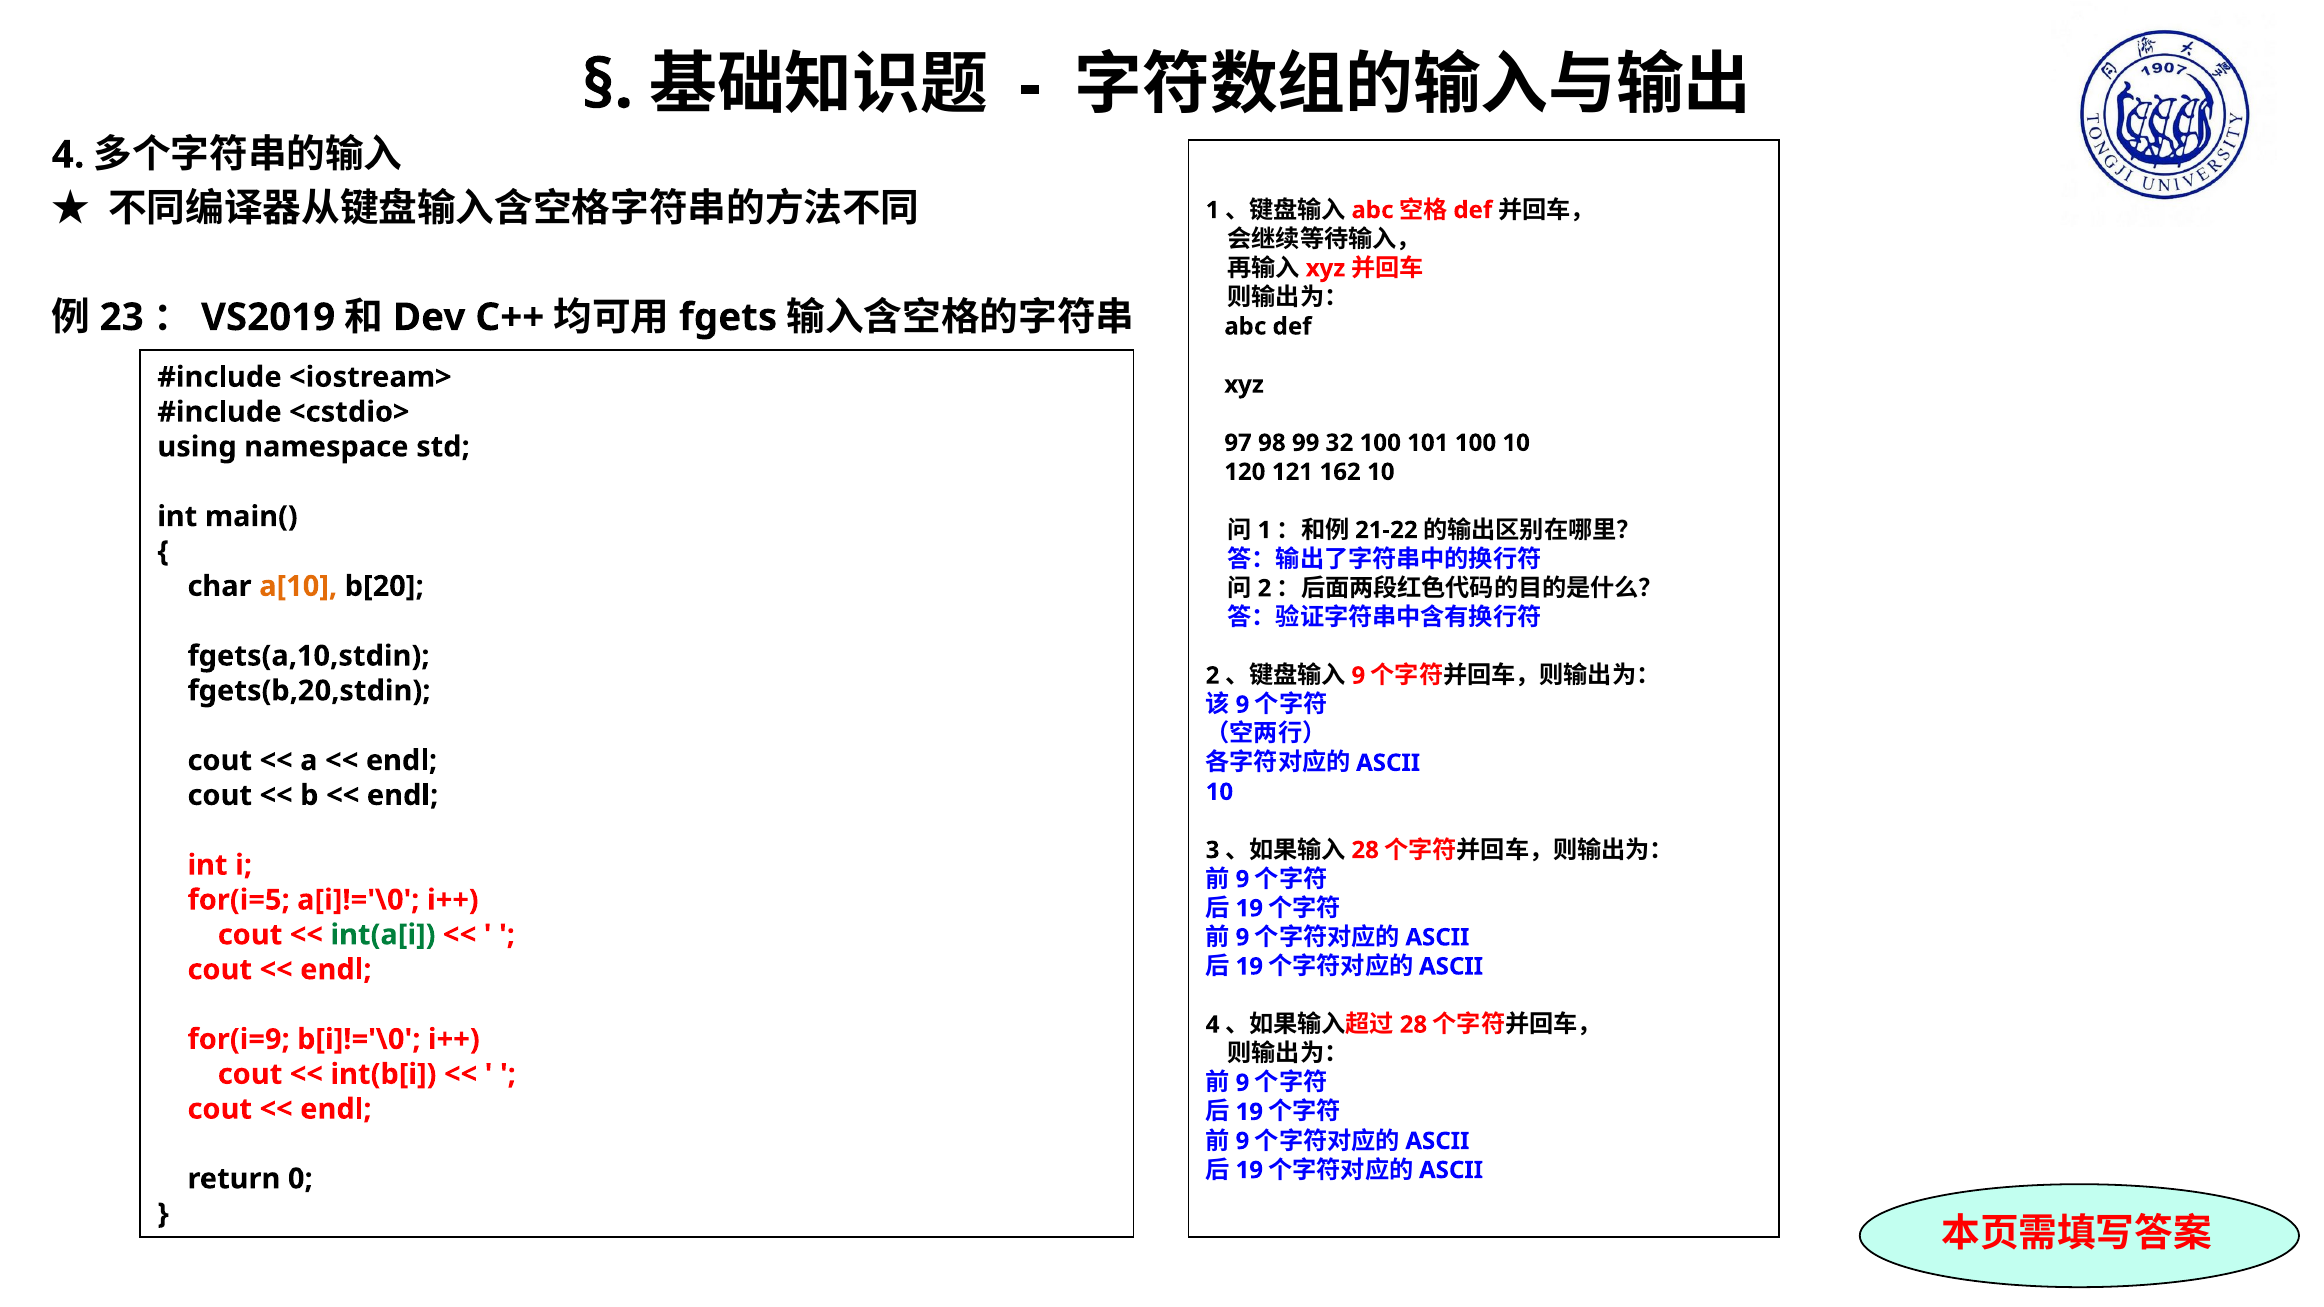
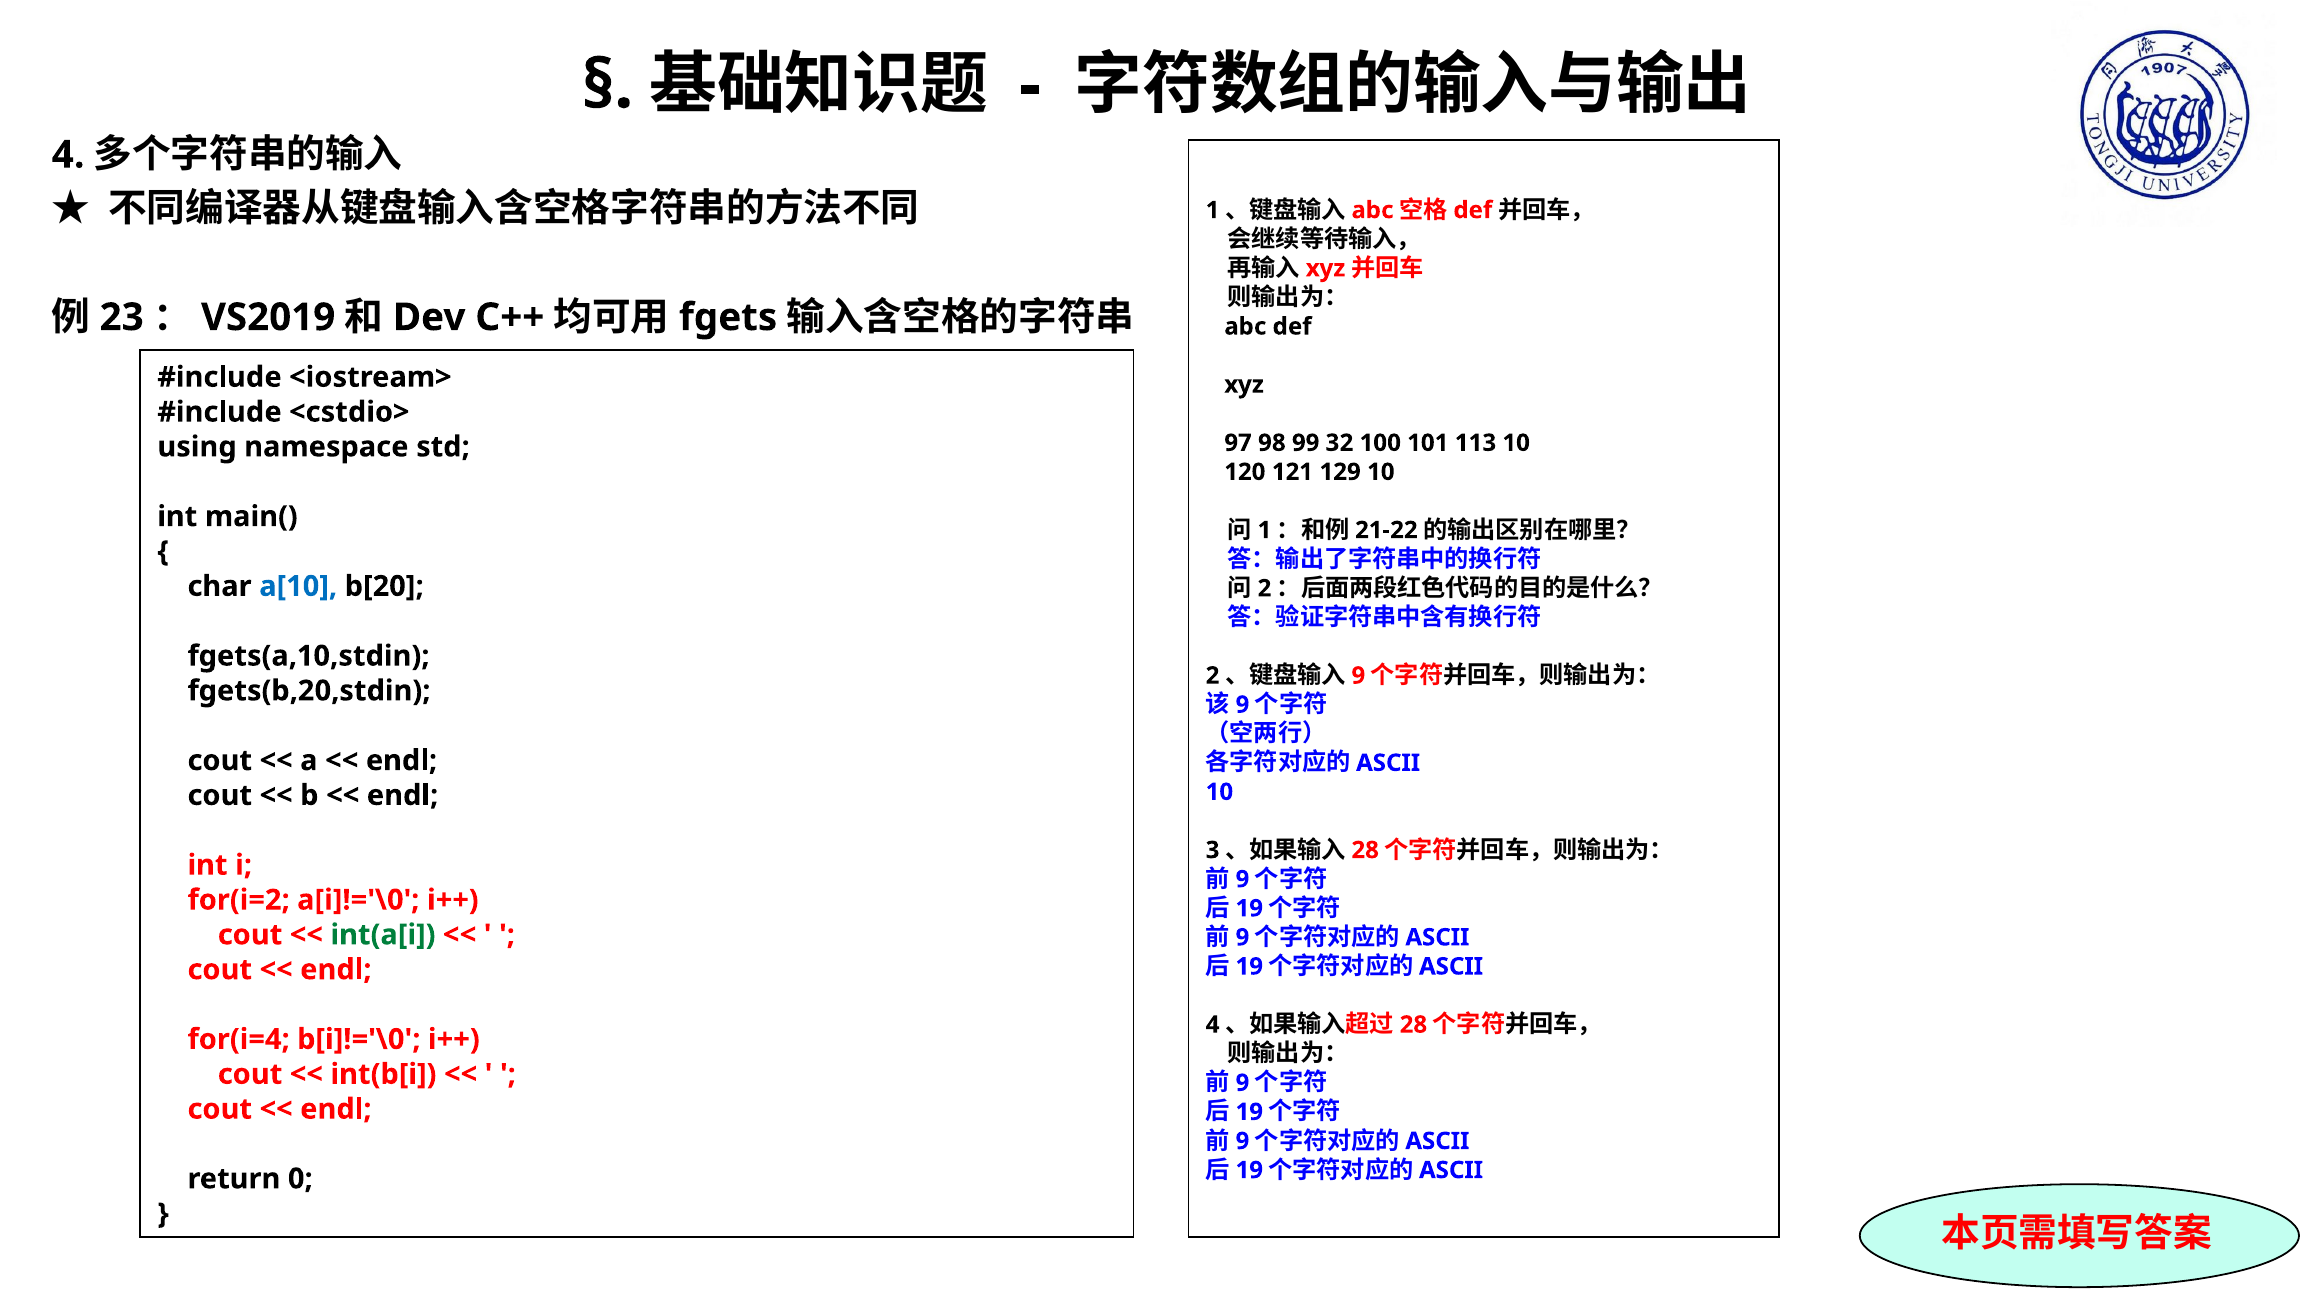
101 100: 100 -> 113
162: 162 -> 129
a[10 colour: orange -> blue
for(i=5: for(i=5 -> for(i=2
for(i=9: for(i=9 -> for(i=4
